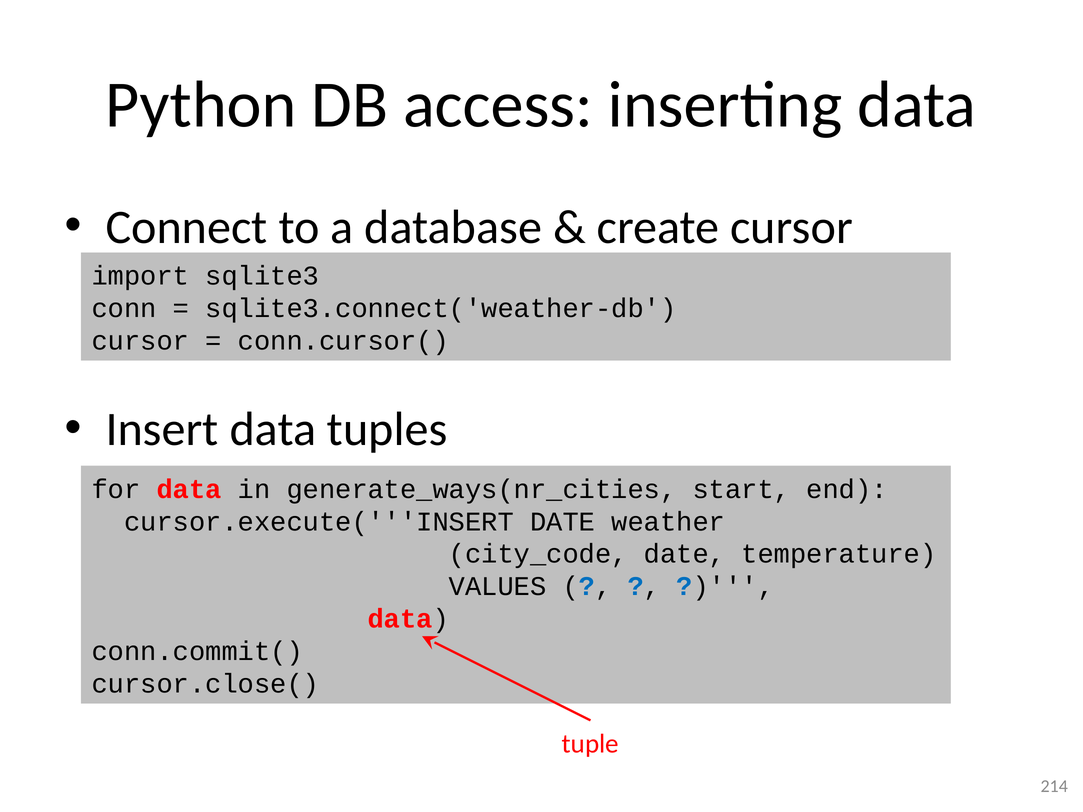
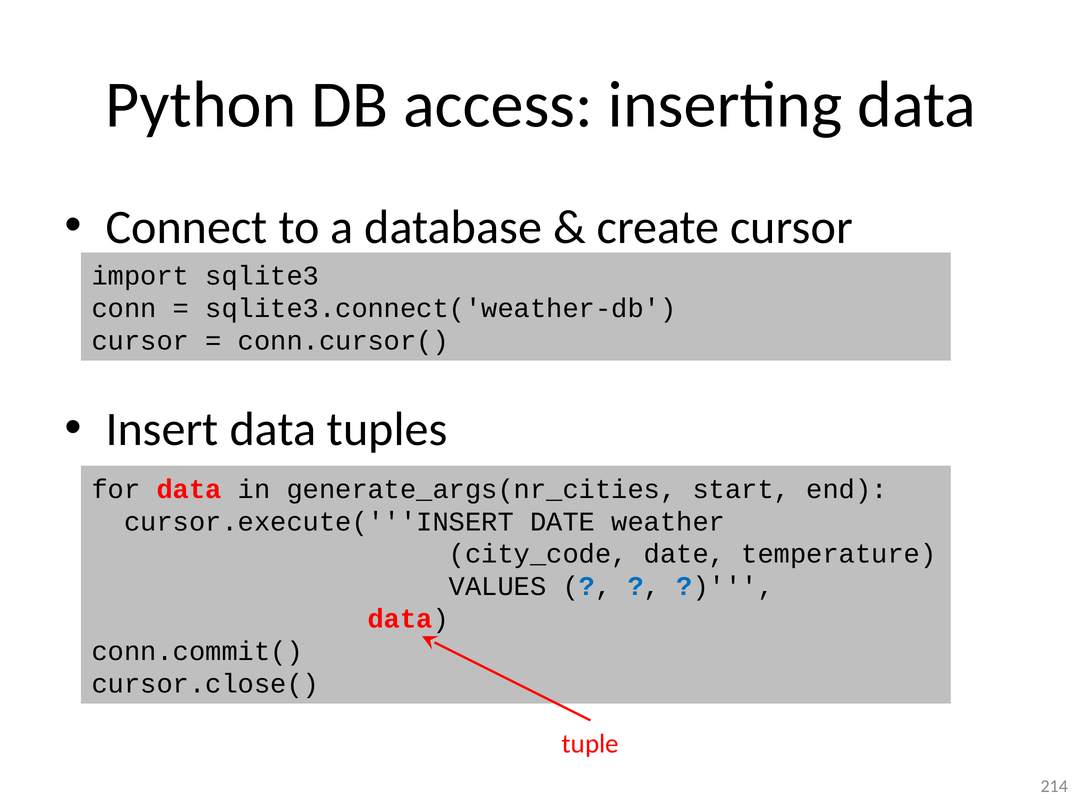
generate_ways(nr_cities: generate_ways(nr_cities -> generate_args(nr_cities
